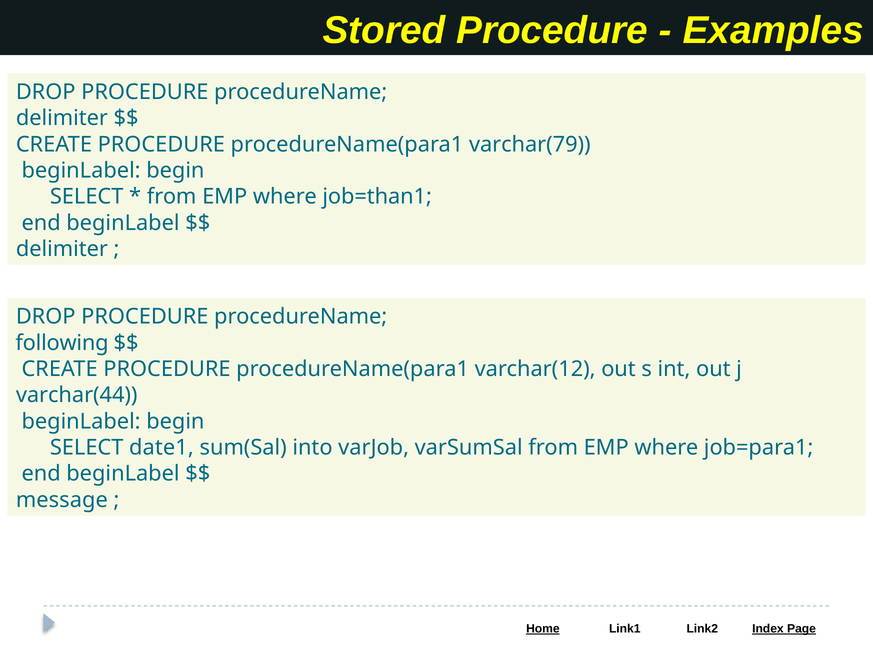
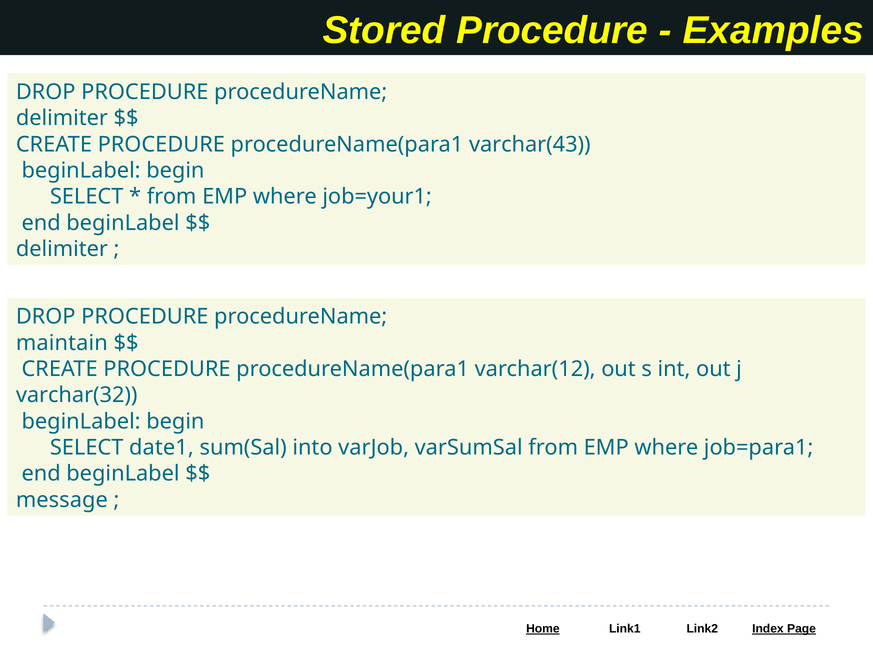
varchar(79: varchar(79 -> varchar(43
job=than1: job=than1 -> job=your1
following: following -> maintain
varchar(44: varchar(44 -> varchar(32
